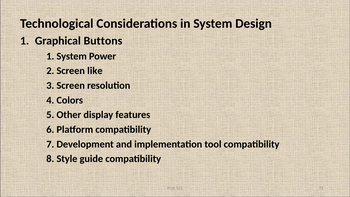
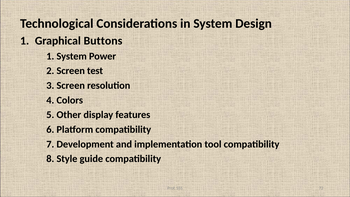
like: like -> test
